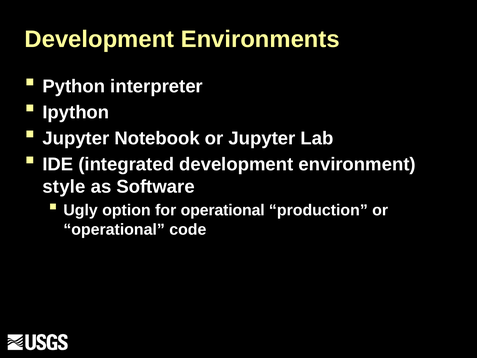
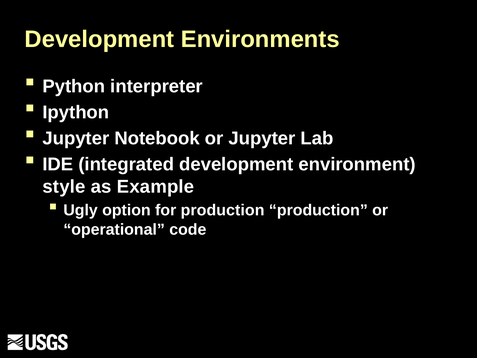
Software: Software -> Example
for operational: operational -> production
